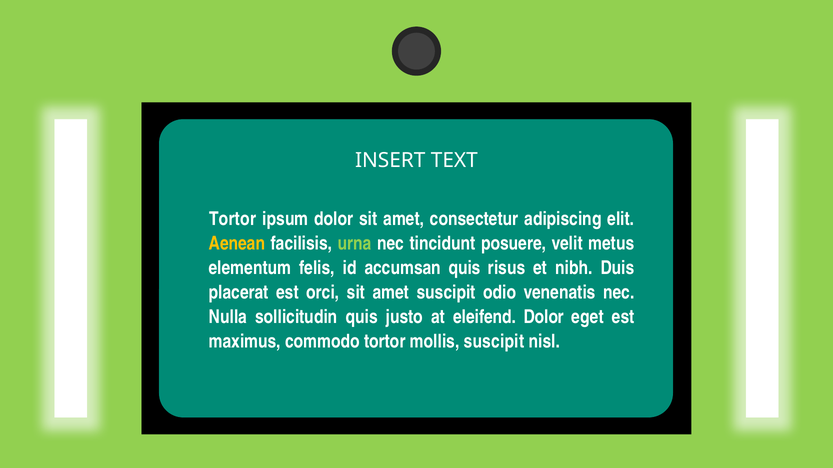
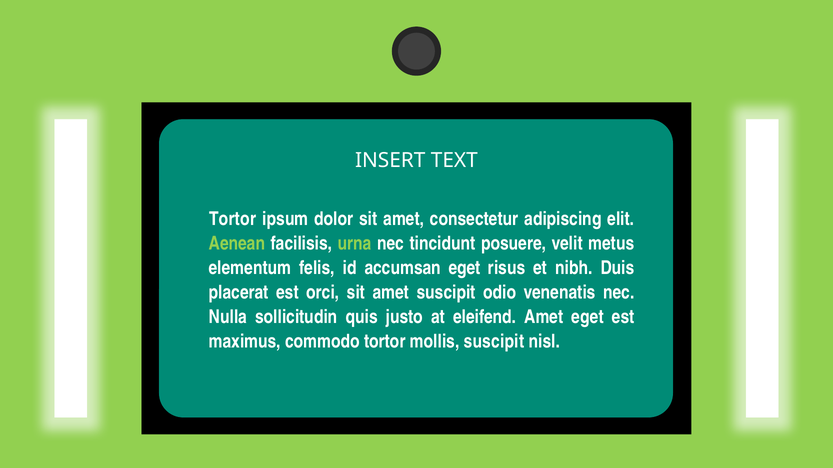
Aenean colour: yellow -> light green
accumsan quis: quis -> eget
eleifend Dolor: Dolor -> Amet
